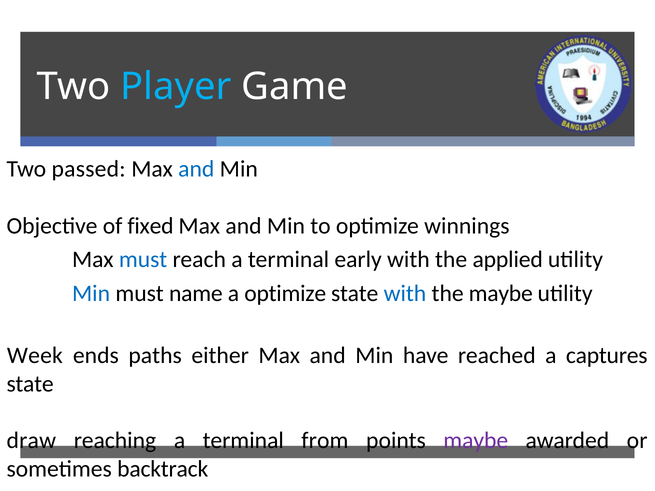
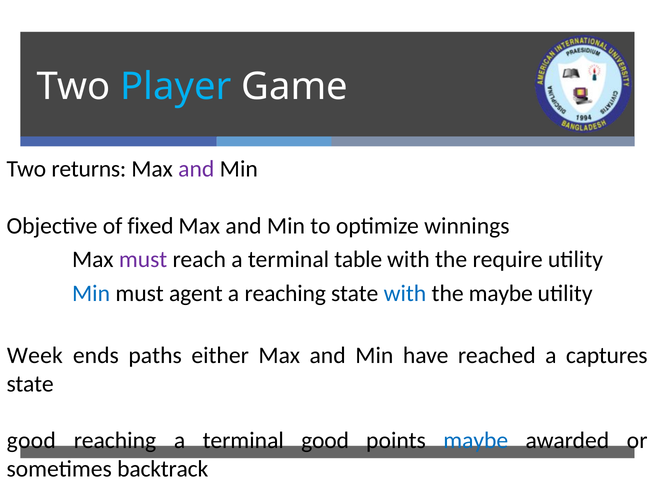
passed: passed -> returns
and at (196, 169) colour: blue -> purple
must at (143, 260) colour: blue -> purple
early: early -> table
applied: applied -> require
name: name -> agent
a optimize: optimize -> reaching
draw at (31, 441): draw -> good
terminal from: from -> good
maybe at (476, 441) colour: purple -> blue
